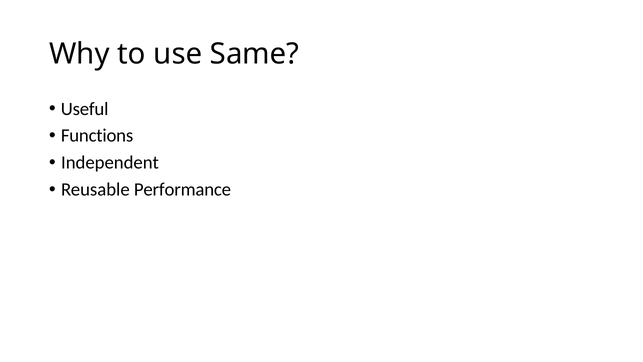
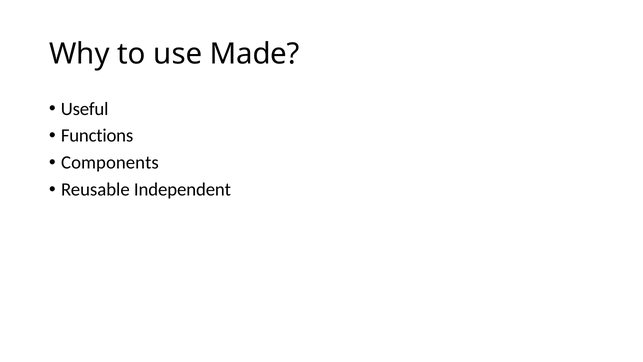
Same: Same -> Made
Independent: Independent -> Components
Performance: Performance -> Independent
